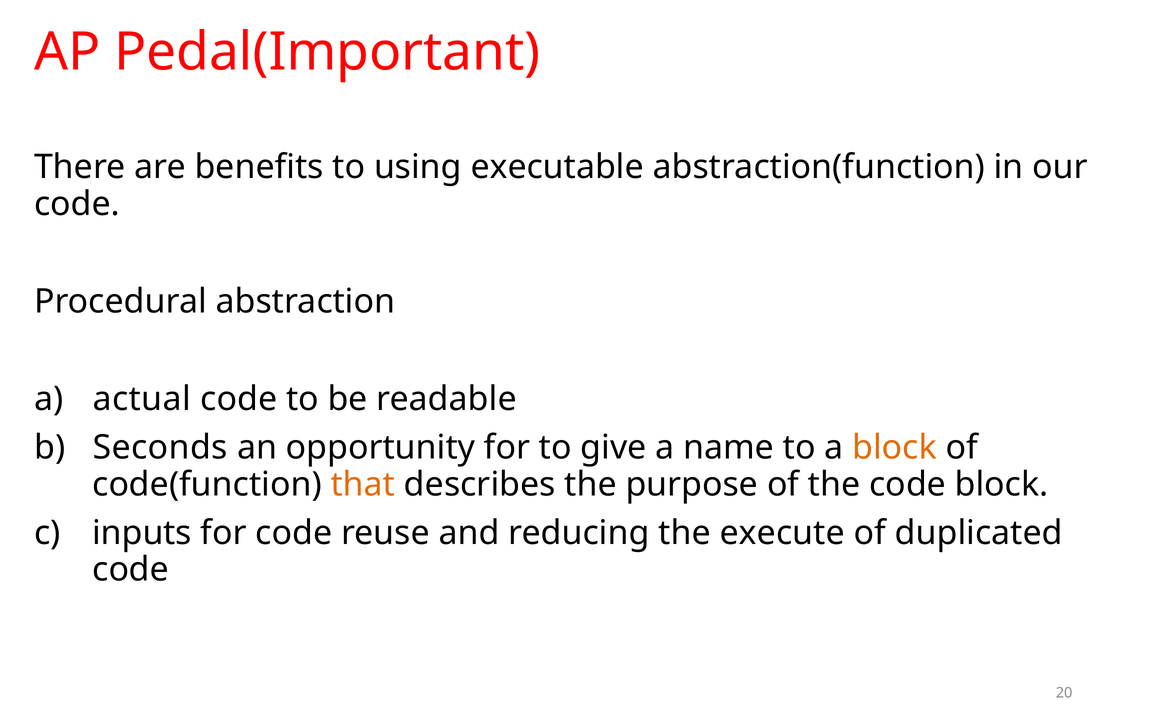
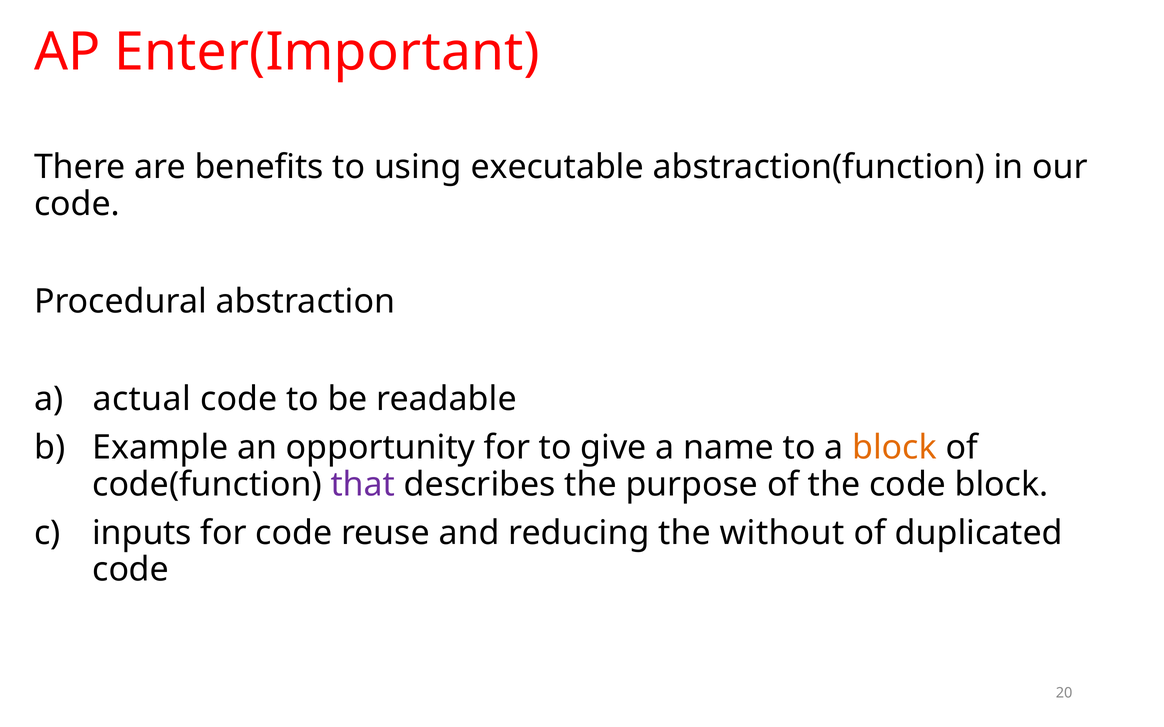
Pedal(Important: Pedal(Important -> Enter(Important
Seconds: Seconds -> Example
that colour: orange -> purple
execute: execute -> without
